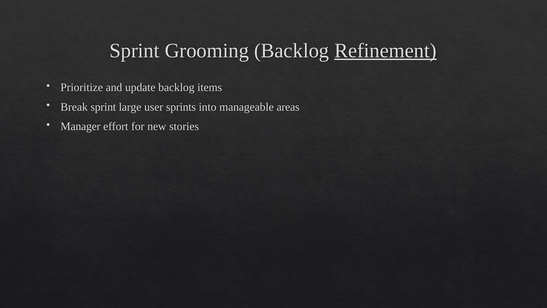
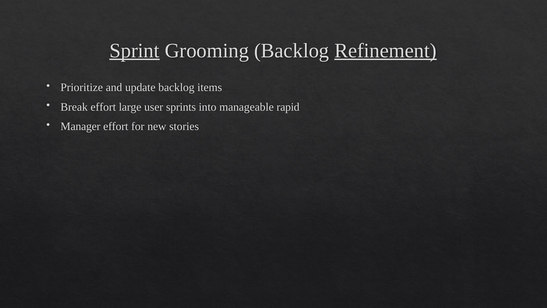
Sprint at (135, 51) underline: none -> present
Break sprint: sprint -> effort
areas: areas -> rapid
